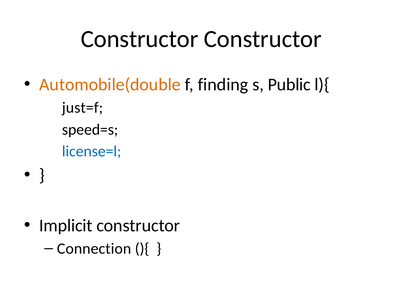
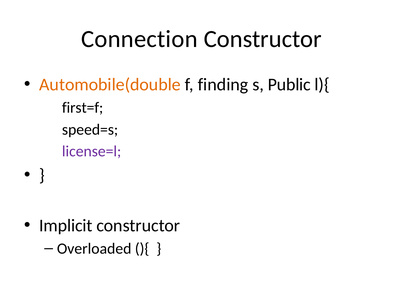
Constructor at (140, 39): Constructor -> Connection
just=f: just=f -> first=f
license=l colour: blue -> purple
Connection: Connection -> Overloaded
